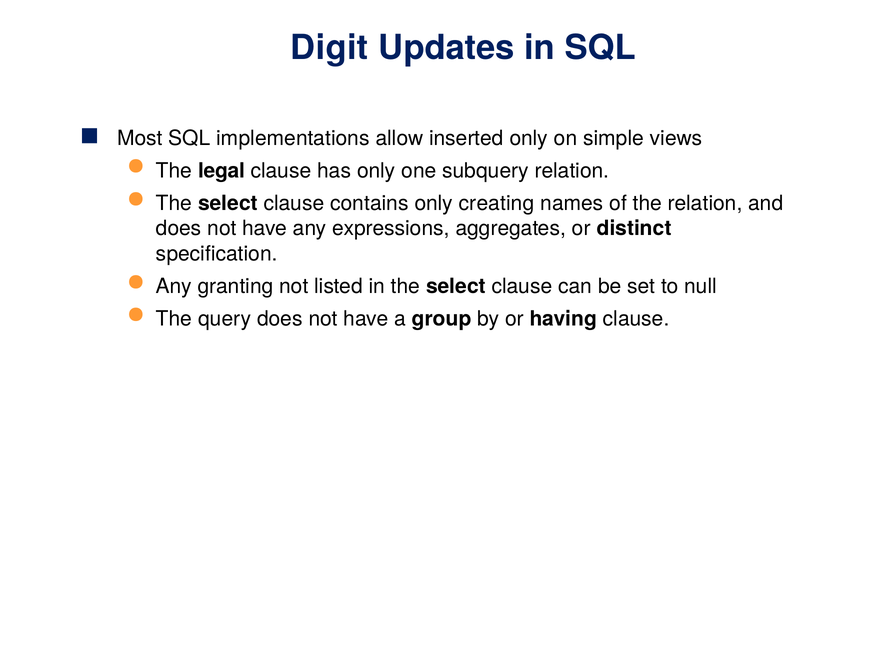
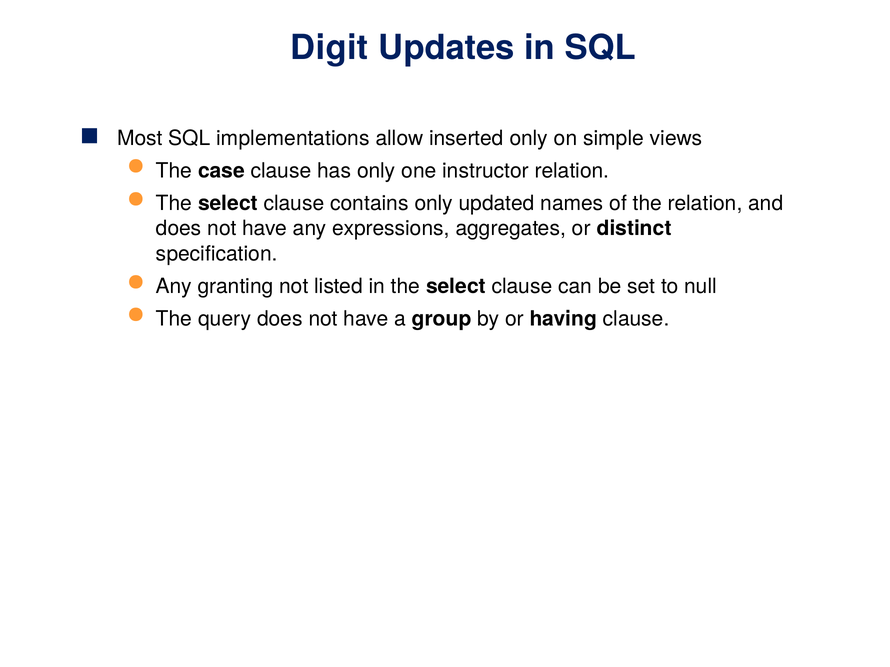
legal: legal -> case
subquery: subquery -> instructor
creating: creating -> updated
